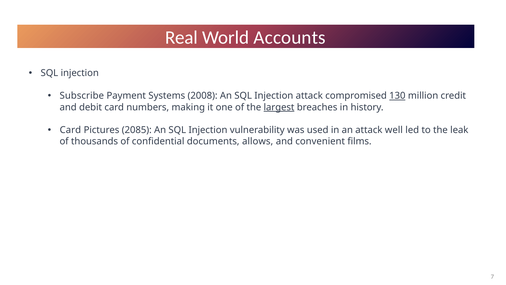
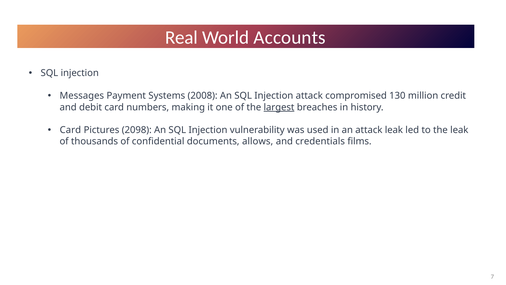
Subscribe: Subscribe -> Messages
130 underline: present -> none
2085: 2085 -> 2098
attack well: well -> leak
convenient: convenient -> credentials
